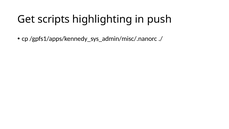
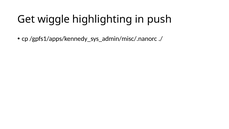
scripts: scripts -> wiggle
